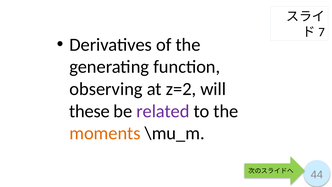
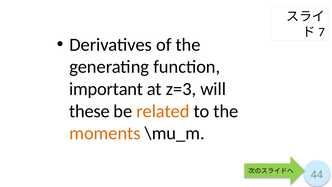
observing: observing -> important
z=2: z=2 -> z=3
related colour: purple -> orange
